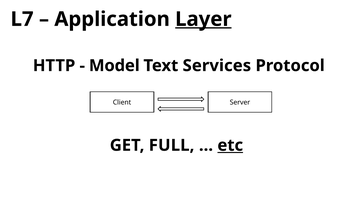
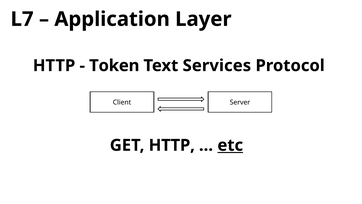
Layer underline: present -> none
Model: Model -> Token
GET FULL: FULL -> HTTP
